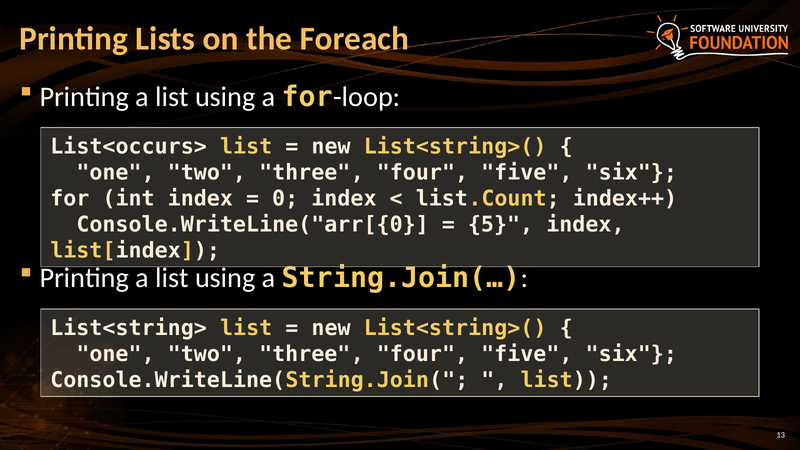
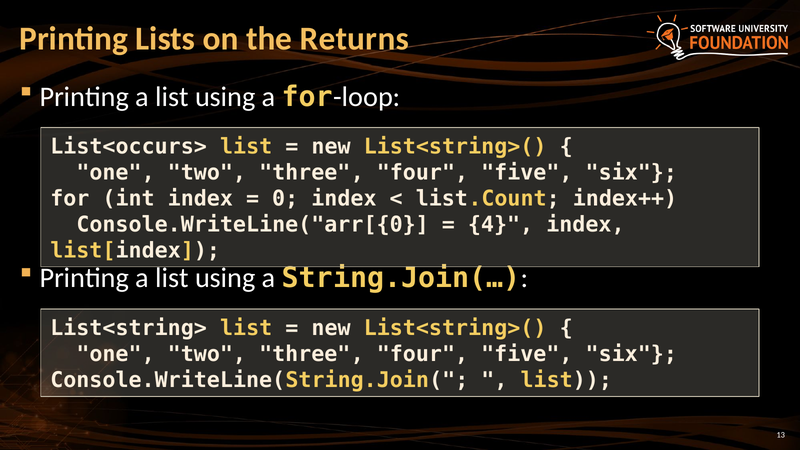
Foreach: Foreach -> Returns
5: 5 -> 4
